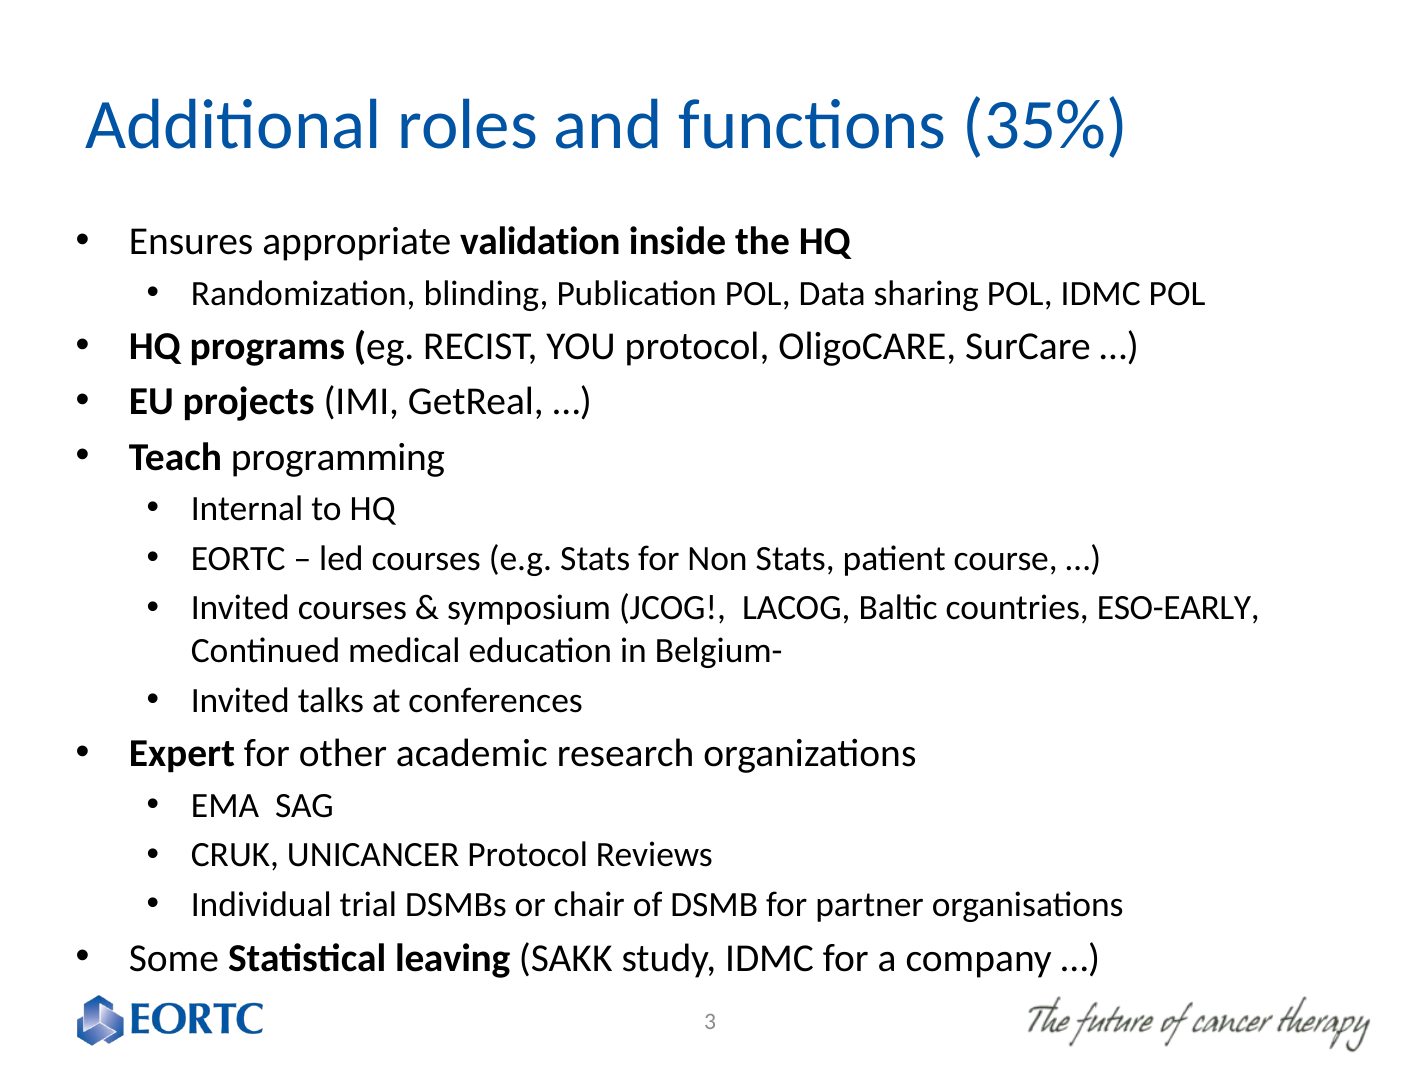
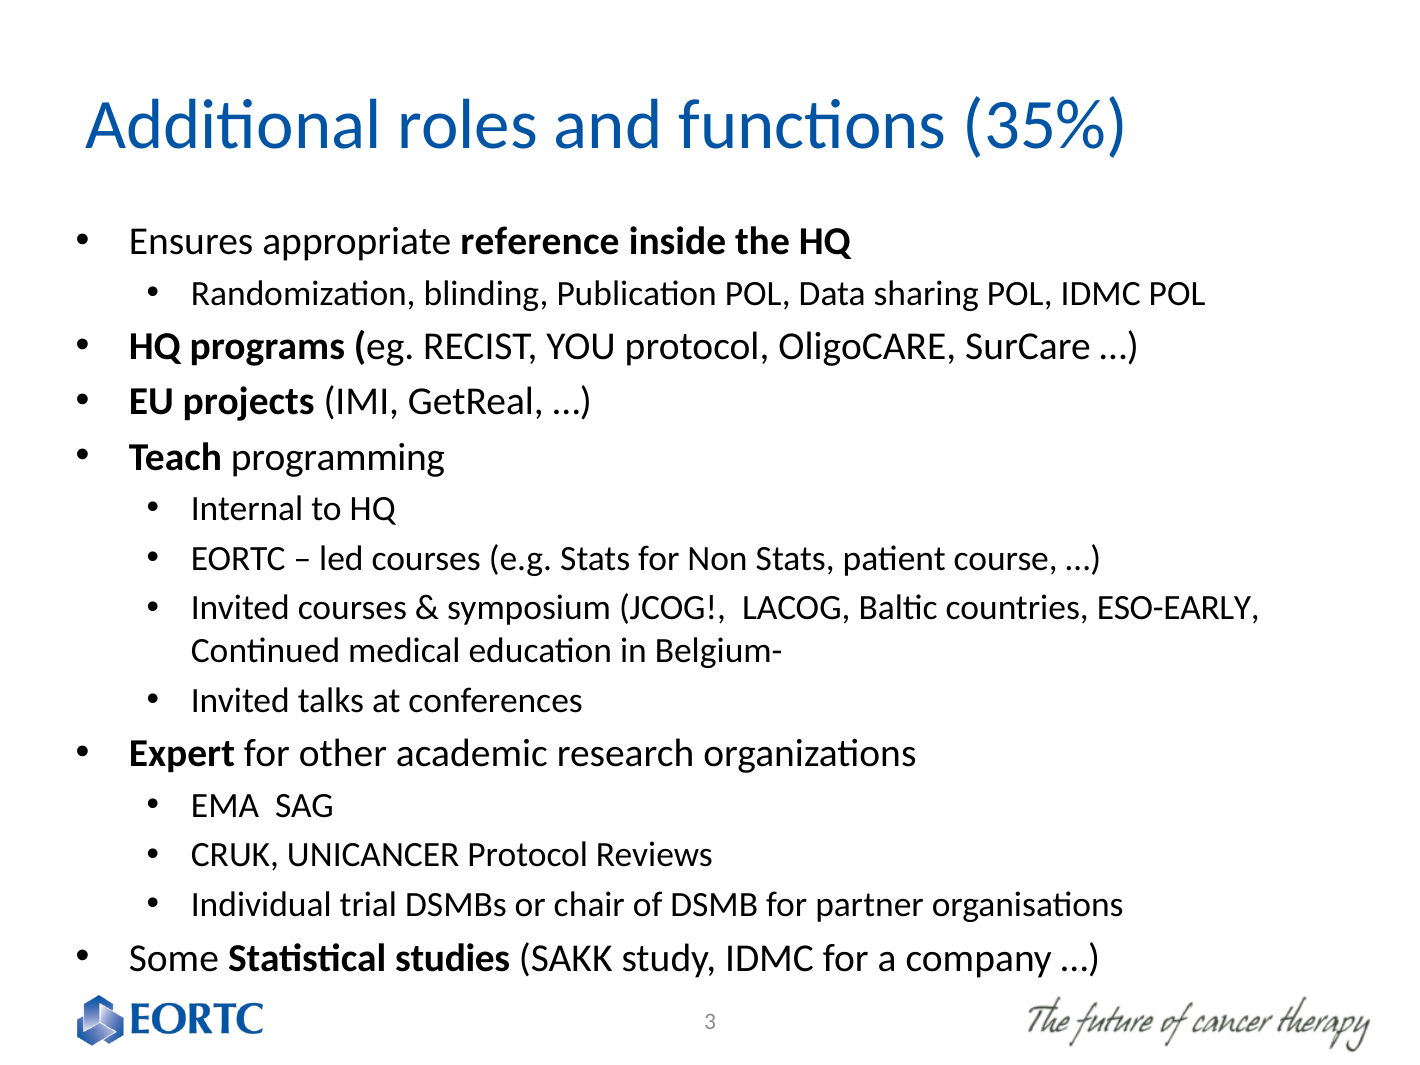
validation: validation -> reference
leaving: leaving -> studies
